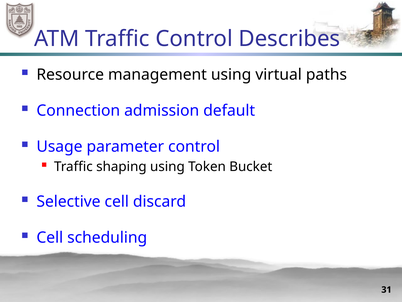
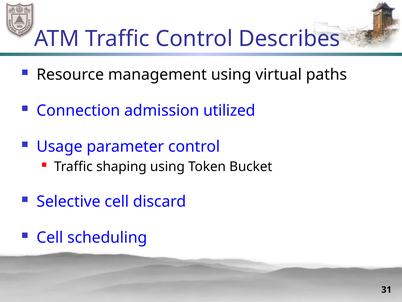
default: default -> utilized
